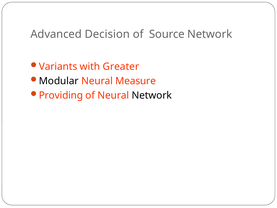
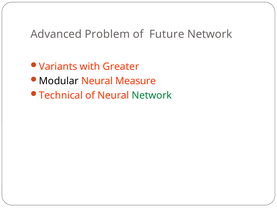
Decision: Decision -> Problem
Source: Source -> Future
Providing: Providing -> Technical
Network at (152, 95) colour: black -> green
